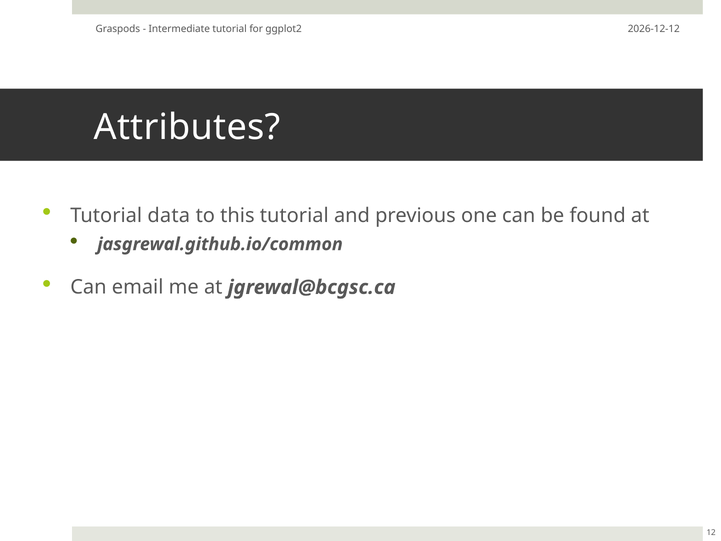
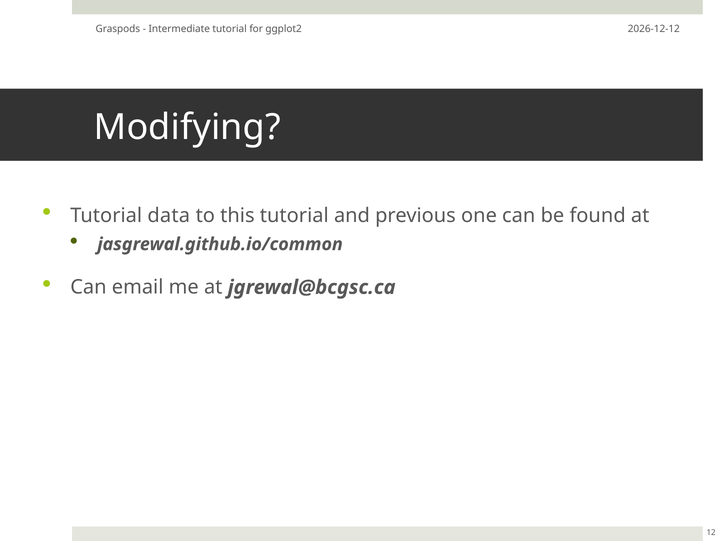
Attributes: Attributes -> Modifying
